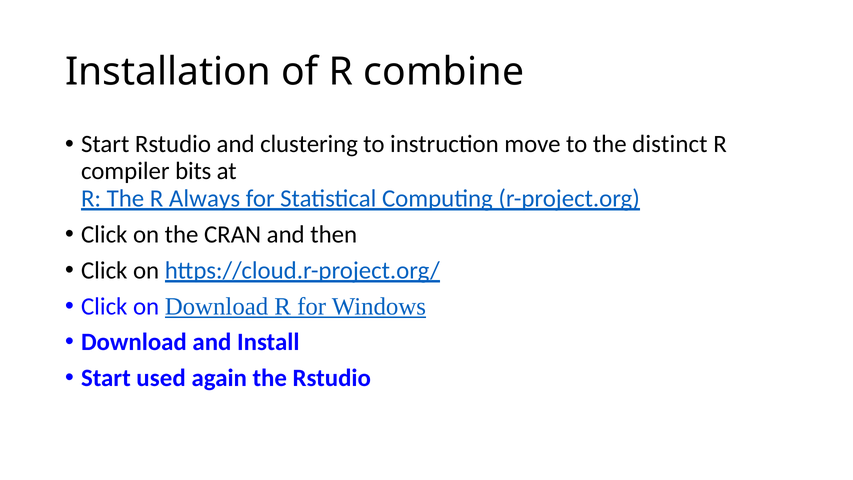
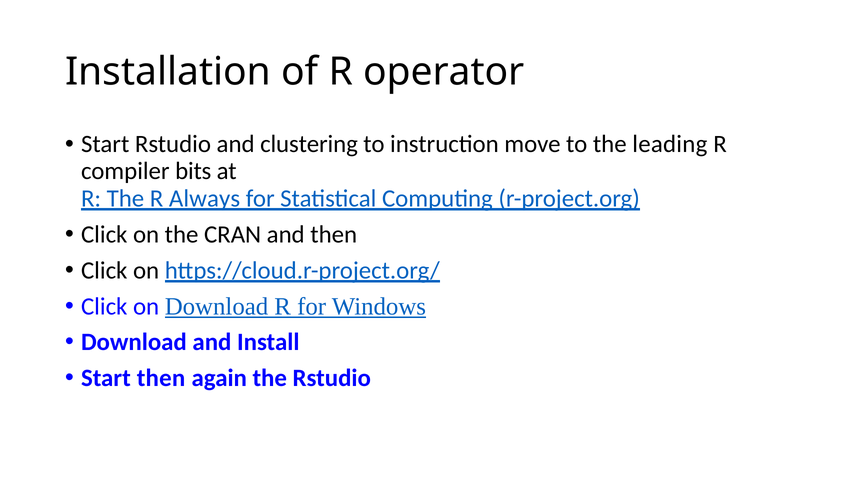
combine: combine -> operator
distinct: distinct -> leading
Start used: used -> then
